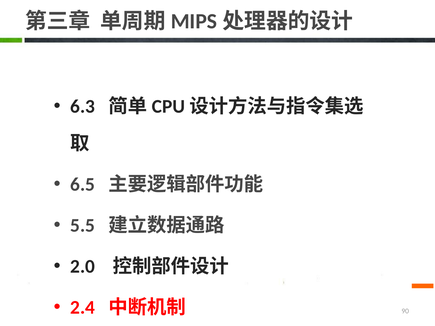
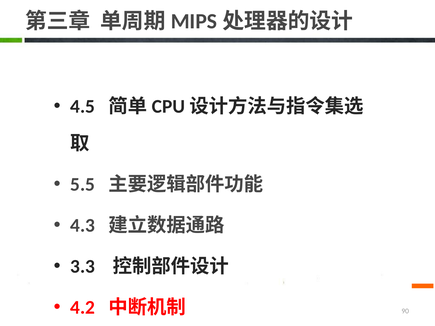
6.3: 6.3 -> 4.5
6.5: 6.5 -> 5.5
5.5: 5.5 -> 4.3
2.0: 2.0 -> 3.3
2.4: 2.4 -> 4.2
